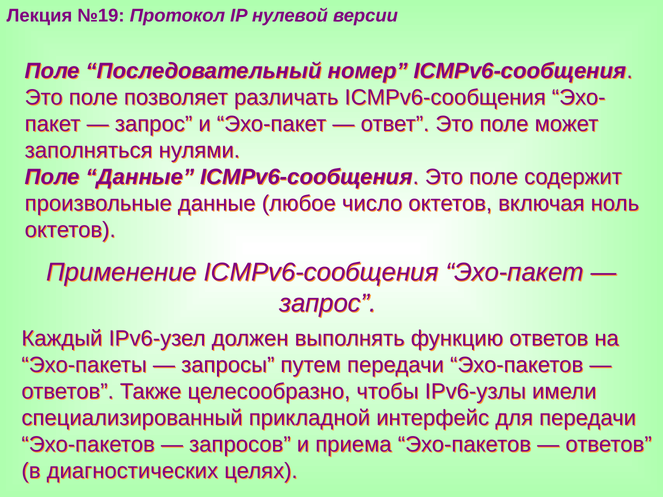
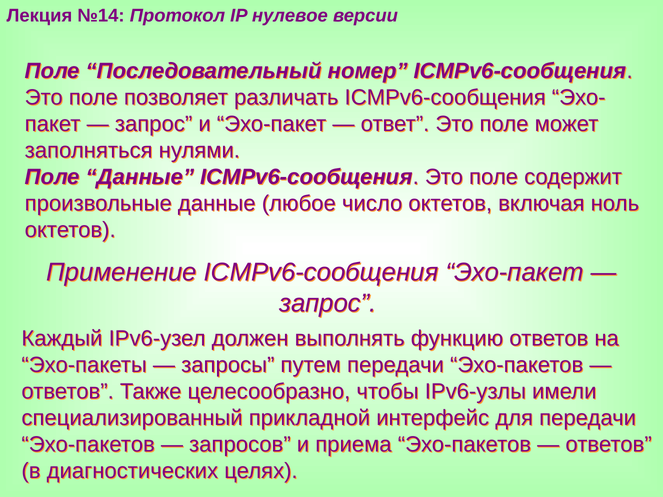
№19: №19 -> №14
нулевой: нулевой -> нулевое
